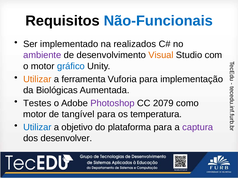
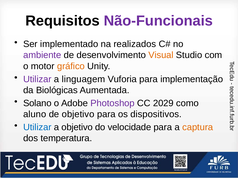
Não-Funcionais colour: blue -> purple
gráfico colour: blue -> orange
Utilizar at (37, 79) colour: orange -> purple
ferramenta: ferramenta -> linguagem
Testes: Testes -> Solano
2079: 2079 -> 2029
motor at (35, 115): motor -> aluno
de tangível: tangível -> objetivo
temperatura: temperatura -> dispositivos
plataforma: plataforma -> velocidade
captura colour: purple -> orange
desenvolver: desenvolver -> temperatura
